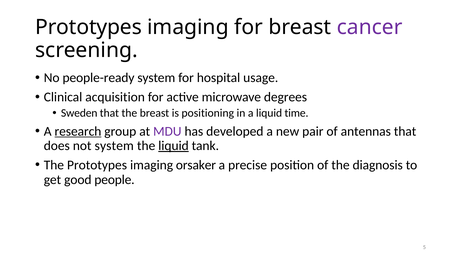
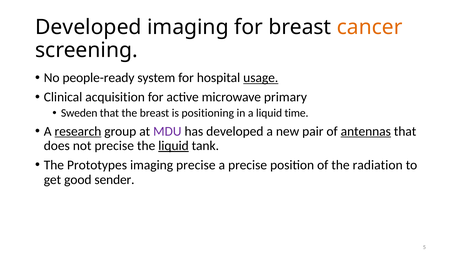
Prototypes at (88, 27): Prototypes -> Developed
cancer colour: purple -> orange
usage underline: none -> present
degrees: degrees -> primary
antennas underline: none -> present
not system: system -> precise
imaging orsaker: orsaker -> precise
diagnosis: diagnosis -> radiation
people: people -> sender
